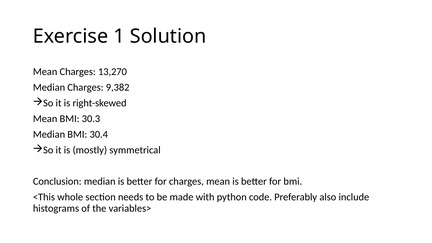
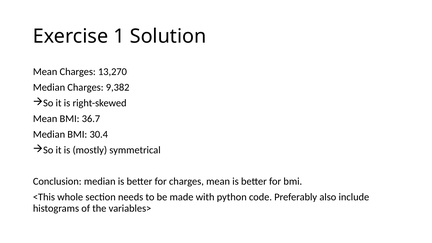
30.3: 30.3 -> 36.7
